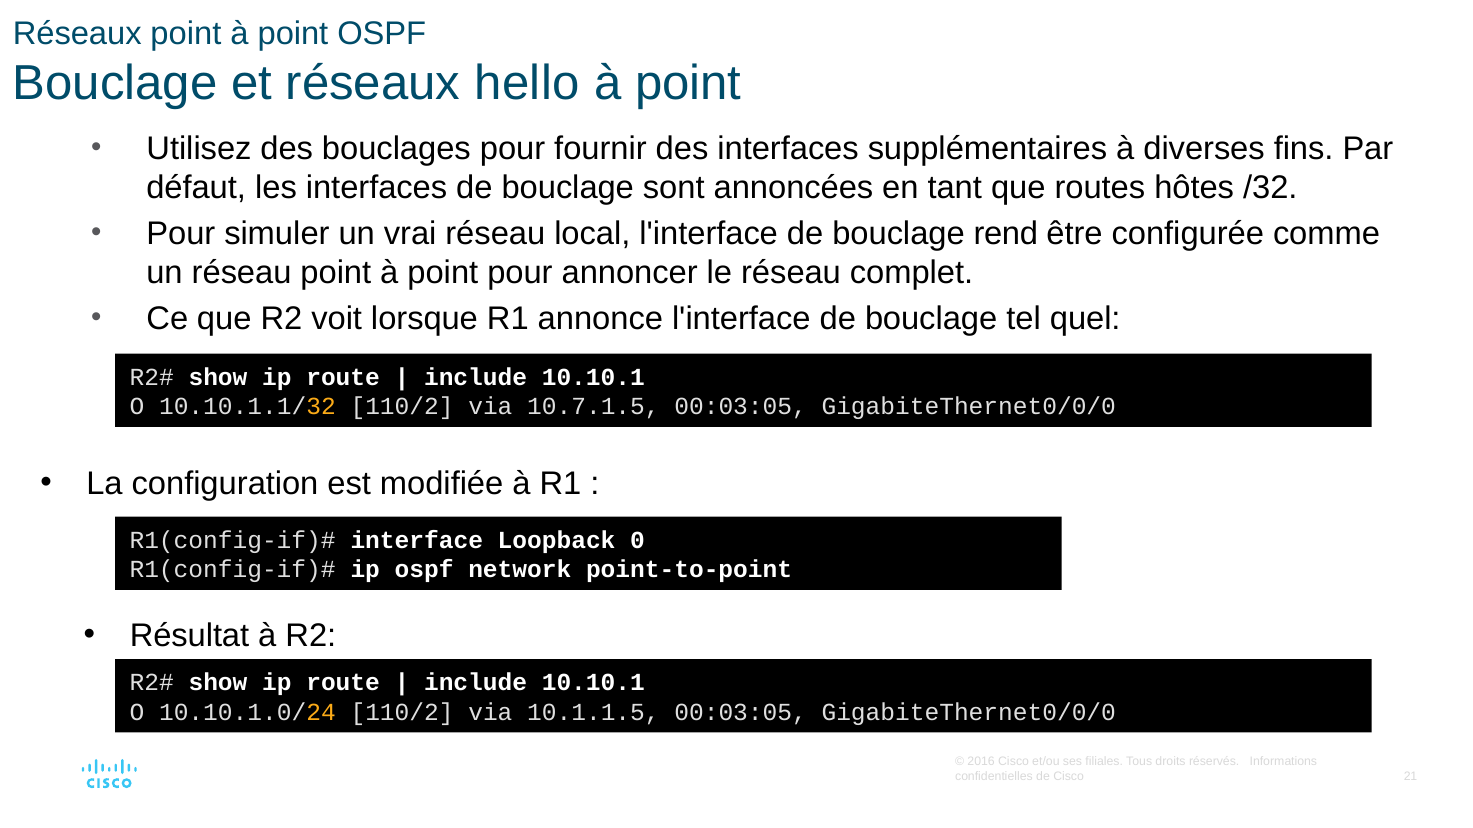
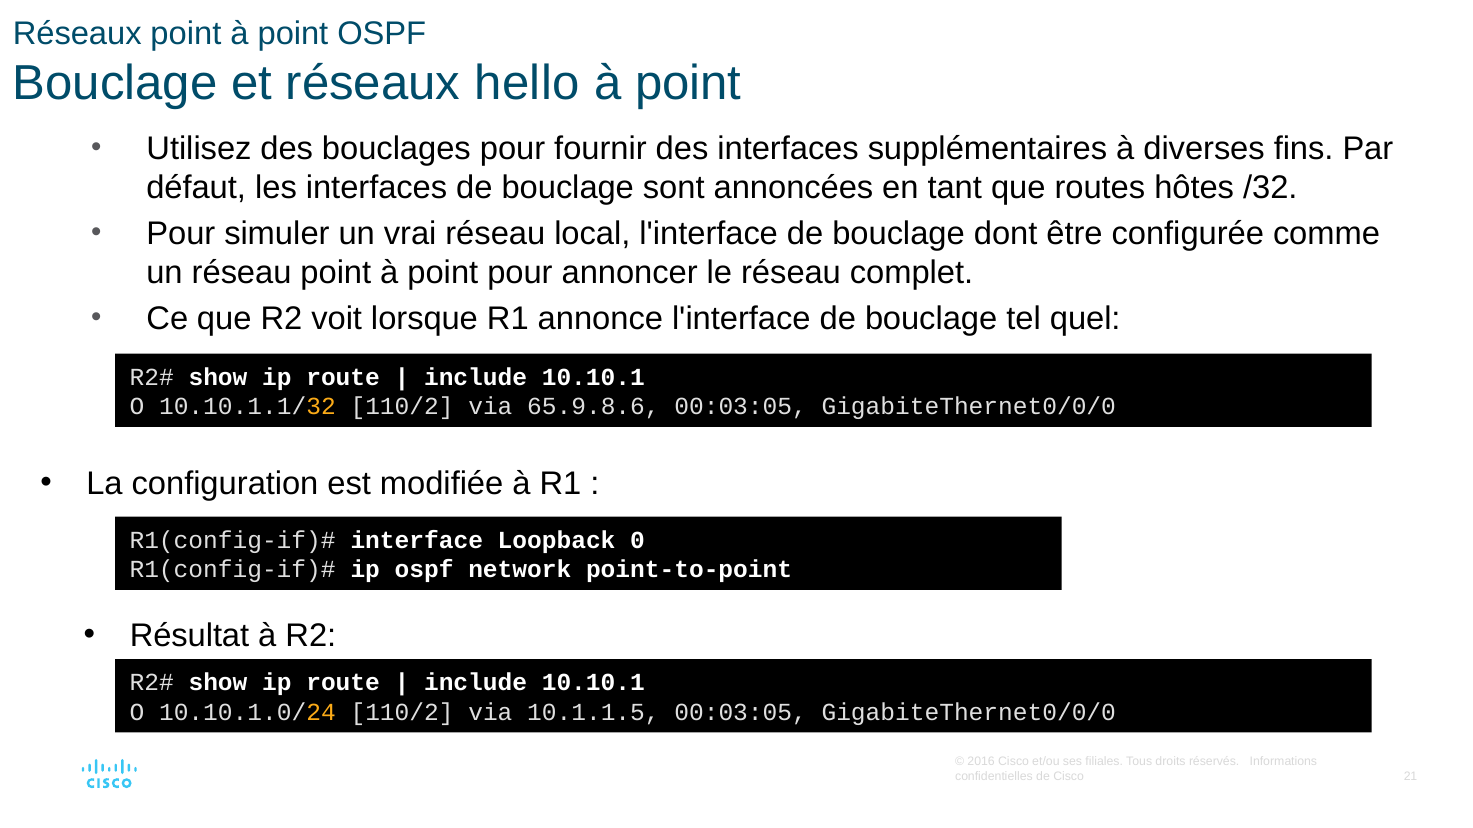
rend: rend -> dont
10.7.1.5: 10.7.1.5 -> 65.9.8.6
